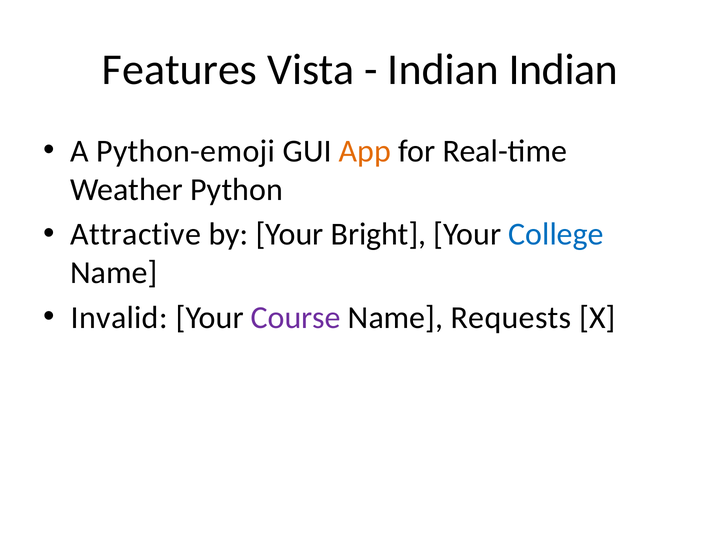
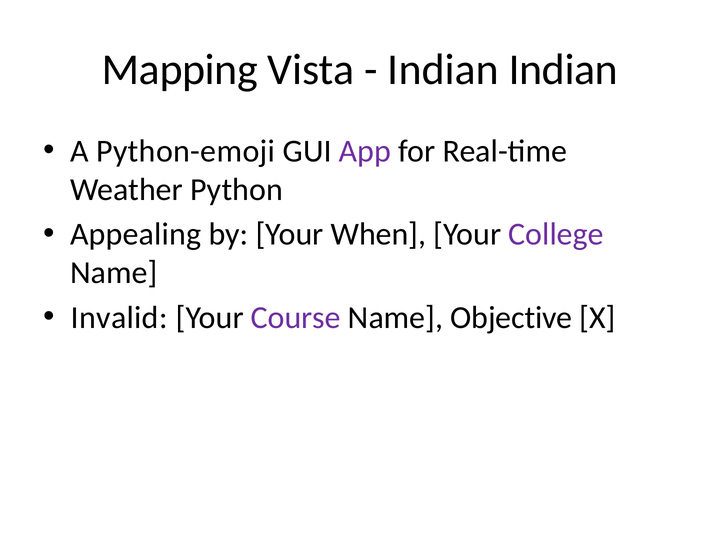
Features: Features -> Mapping
App colour: orange -> purple
Attractive: Attractive -> Appealing
Bright: Bright -> When
College colour: blue -> purple
Requests: Requests -> Objective
